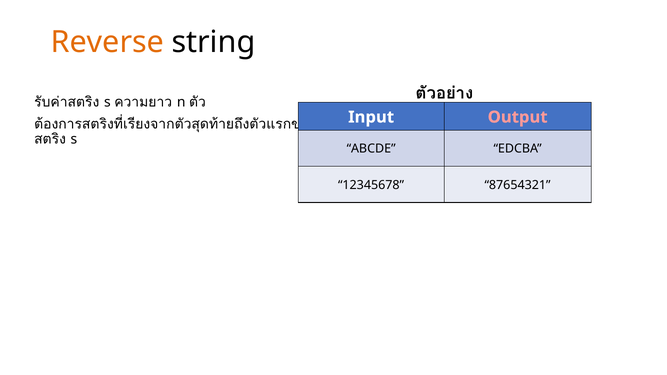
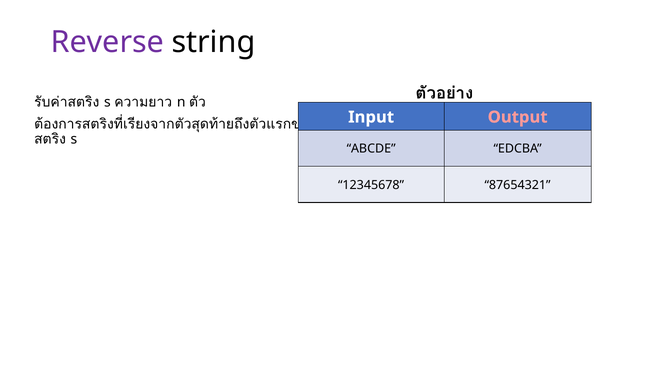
Reverse colour: orange -> purple
